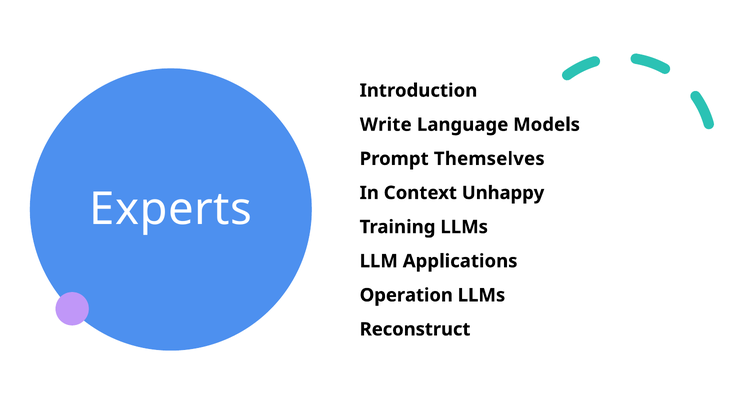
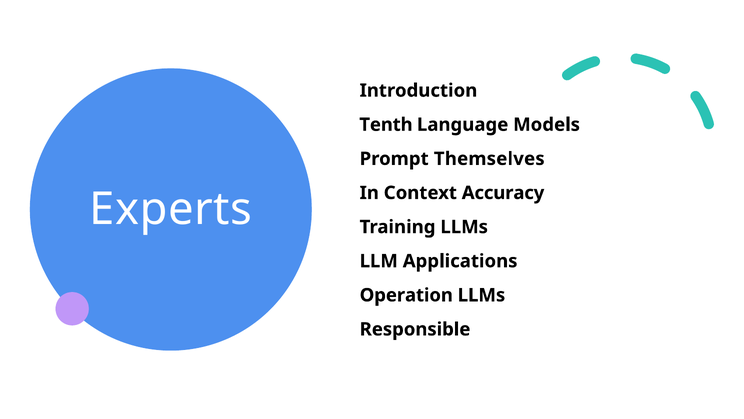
Write: Write -> Tenth
Unhappy: Unhappy -> Accuracy
Reconstruct: Reconstruct -> Responsible
